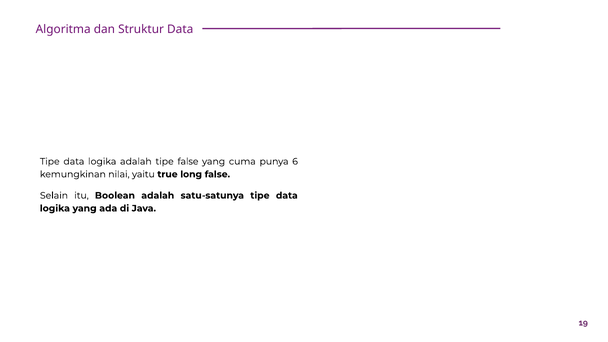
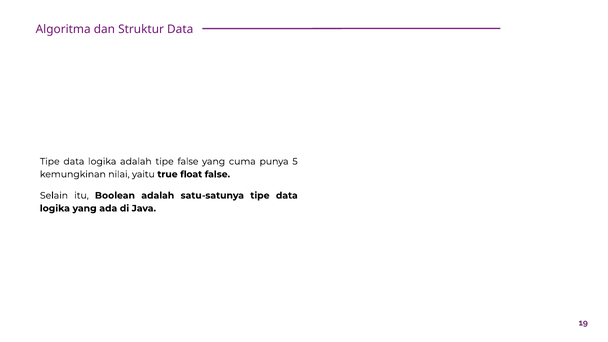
6: 6 -> 5
long: long -> float
